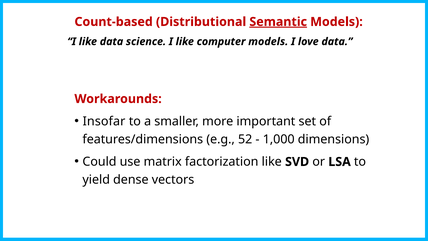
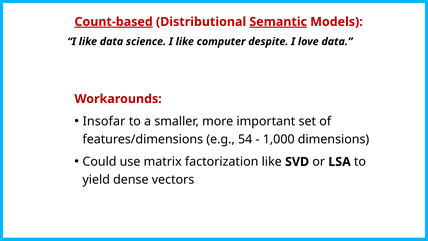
Count-based underline: none -> present
computer models: models -> despite
52: 52 -> 54
